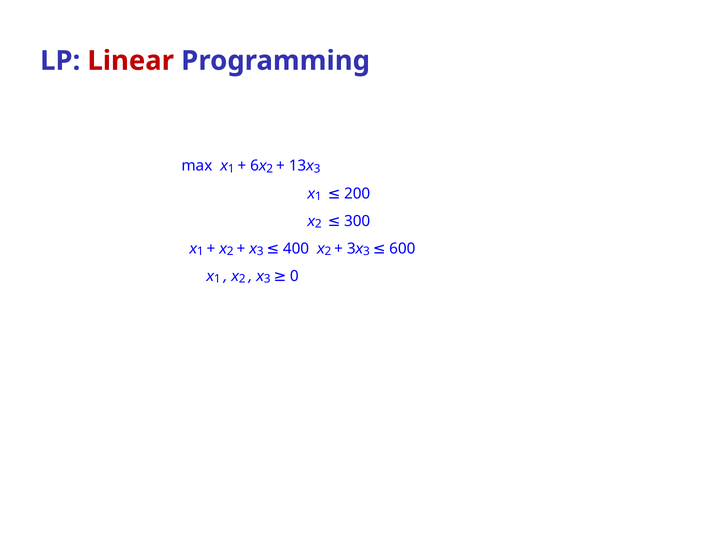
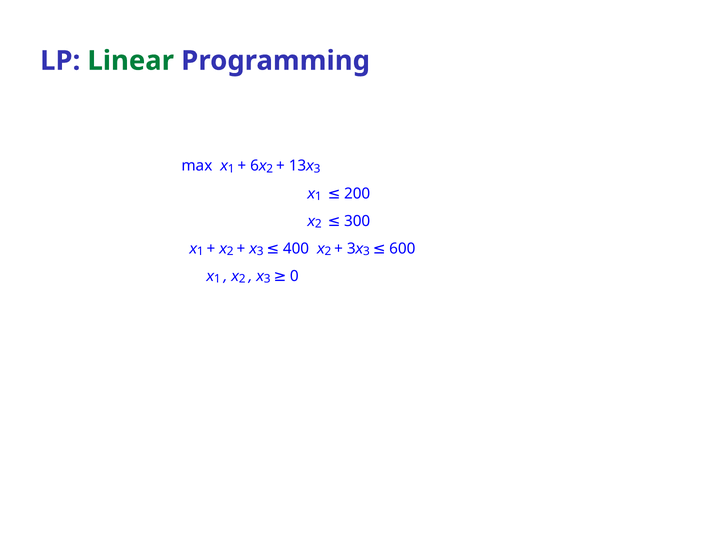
Linear colour: red -> green
